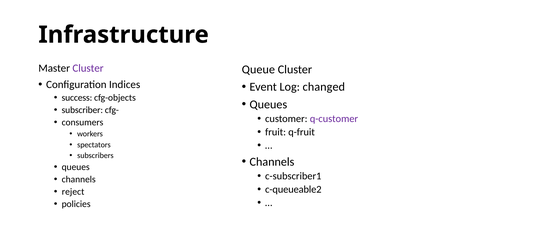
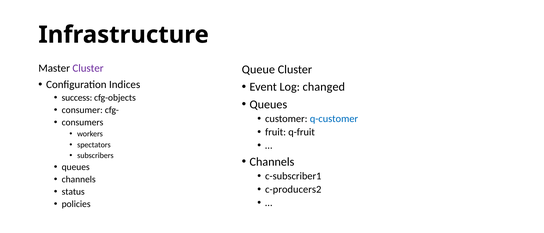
subscriber: subscriber -> consumer
q-customer colour: purple -> blue
c-queueable2: c-queueable2 -> c-producers2
reject: reject -> status
